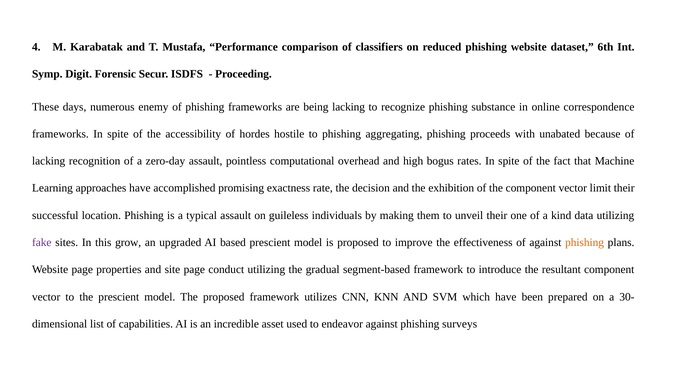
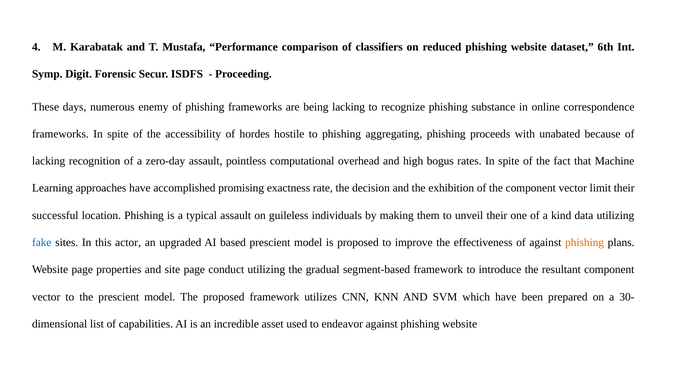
fake colour: purple -> blue
grow: grow -> actor
against phishing surveys: surveys -> website
